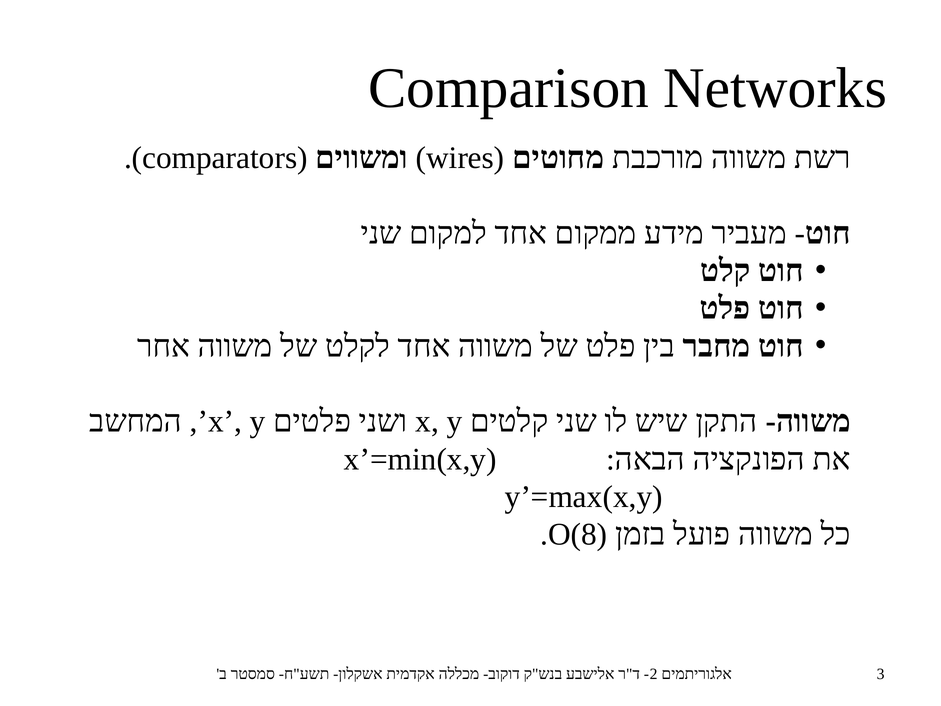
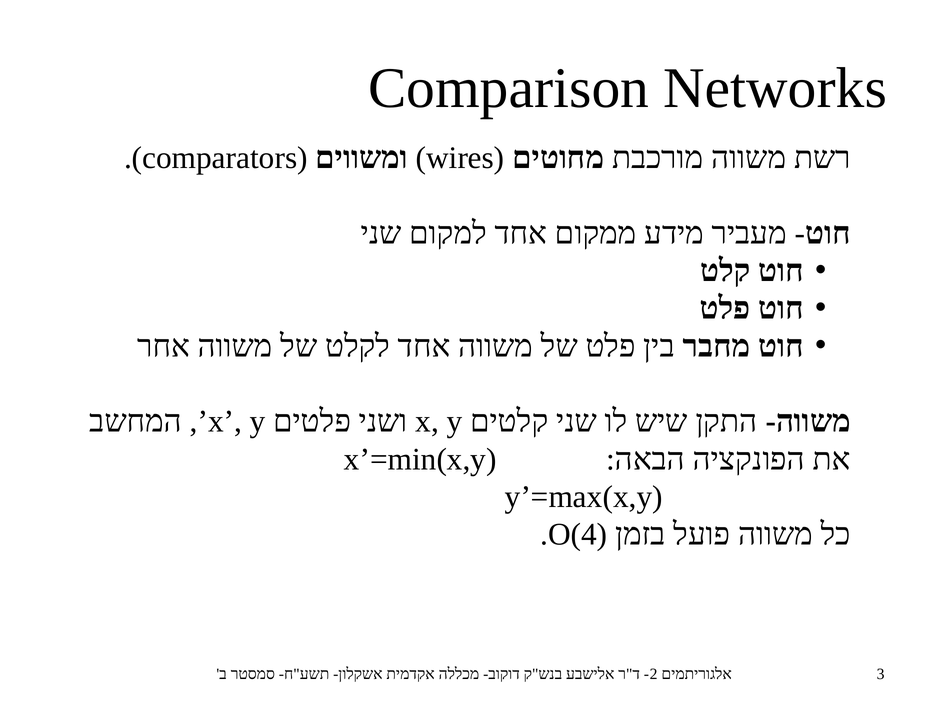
O(8: O(8 -> O(4
